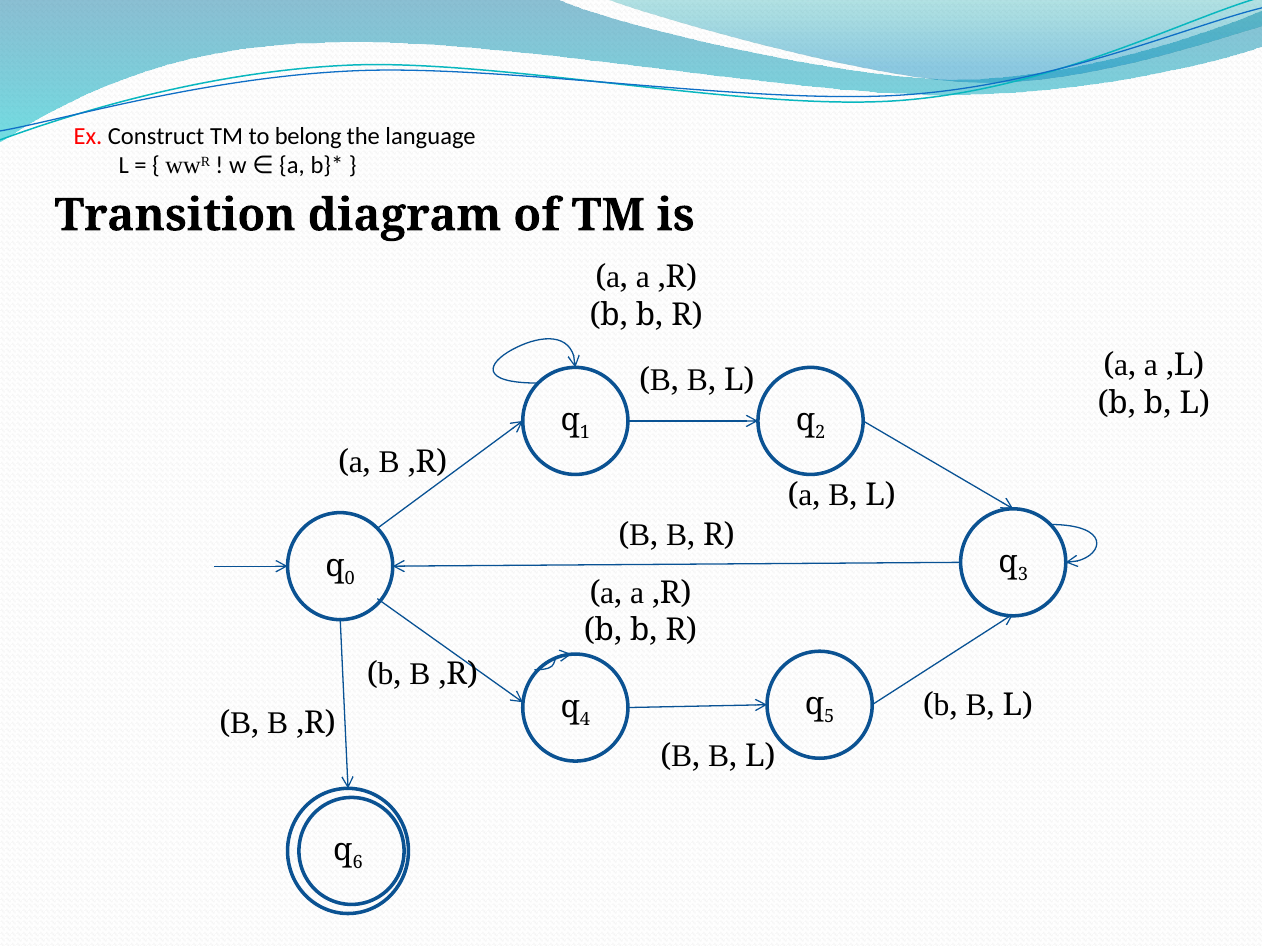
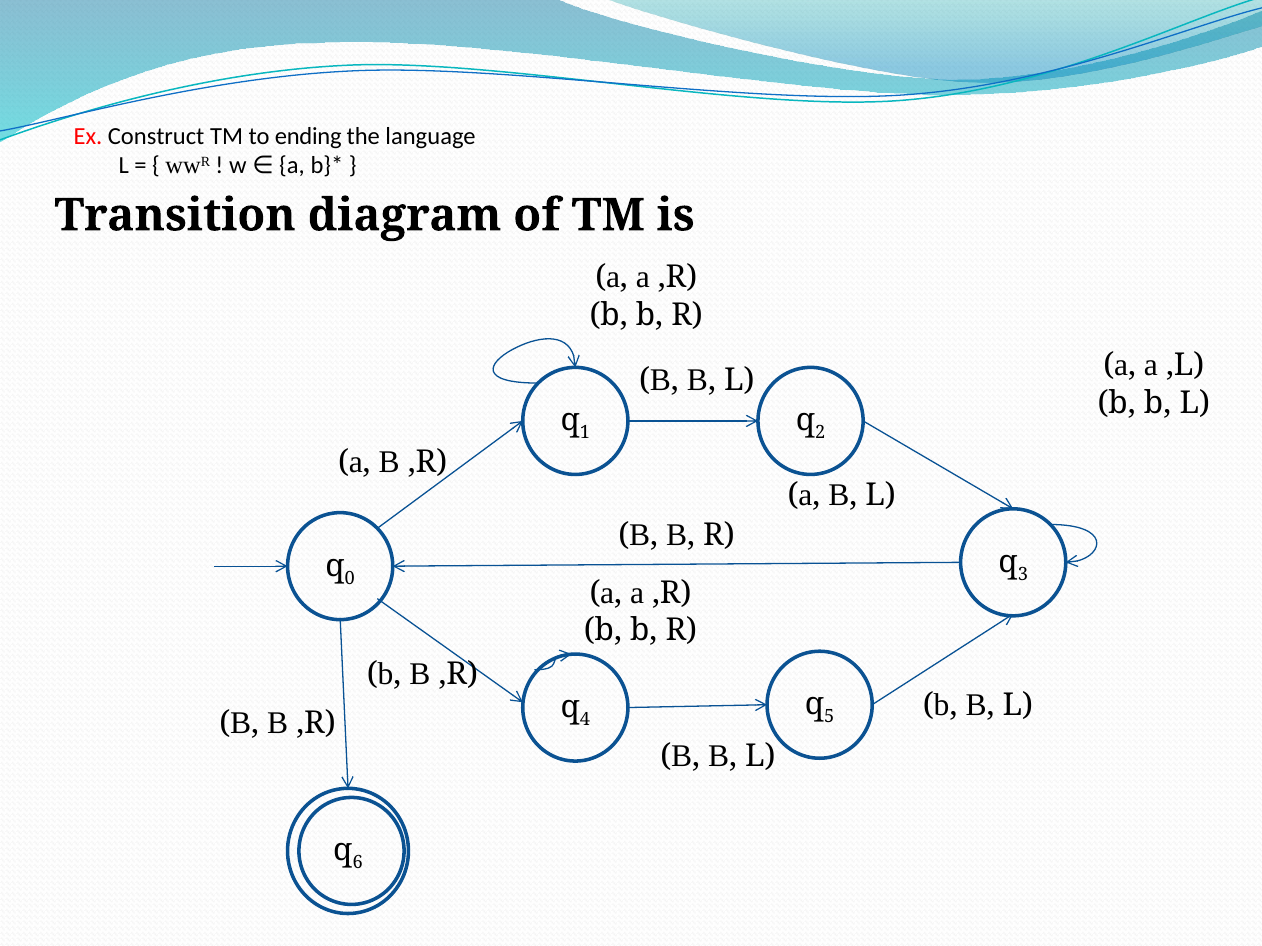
belong: belong -> ending
